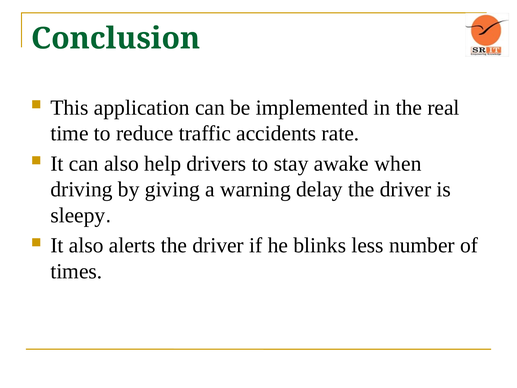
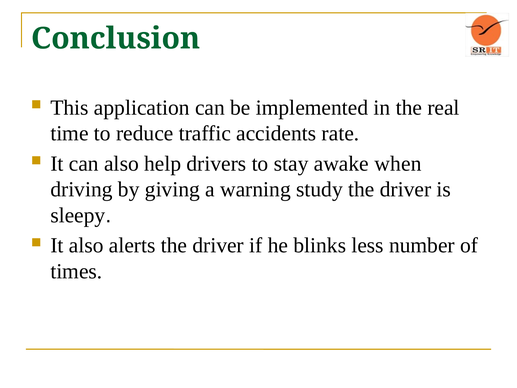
delay: delay -> study
